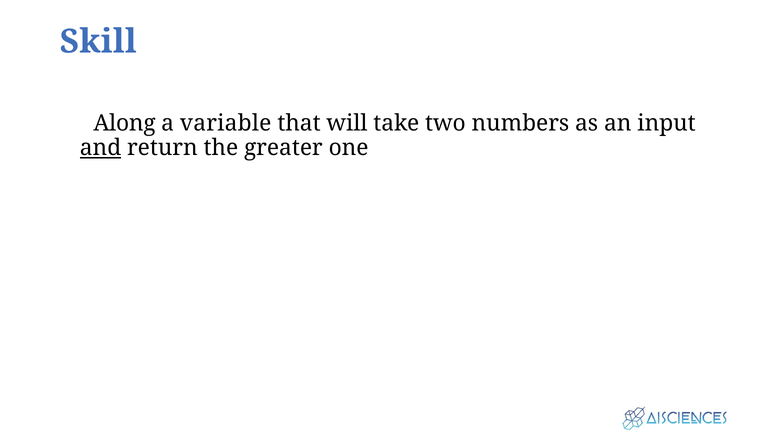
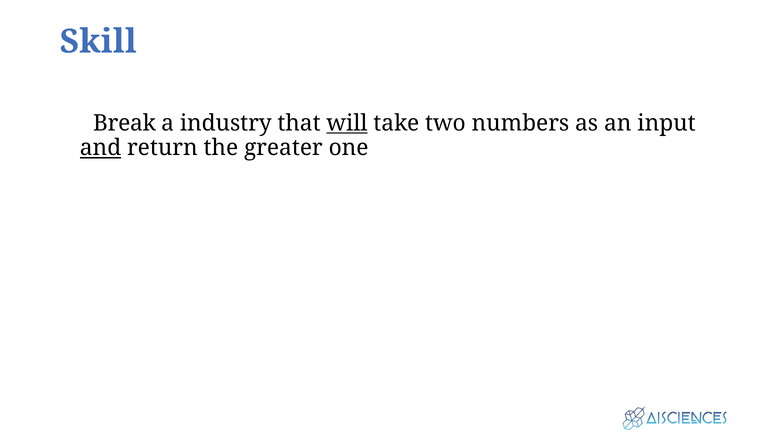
Along: Along -> Break
variable: variable -> industry
will underline: none -> present
